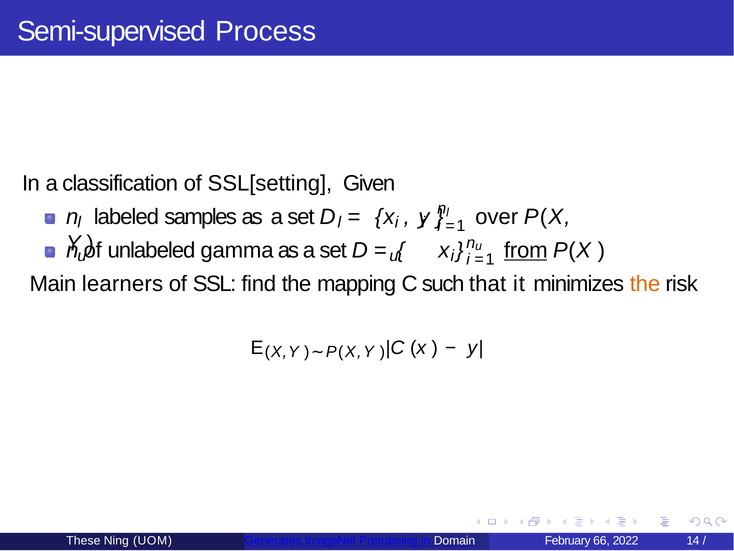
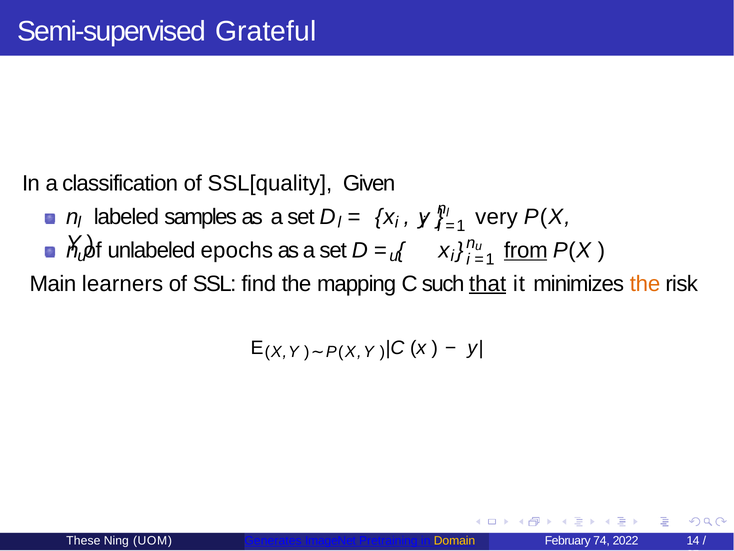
Process: Process -> Grateful
SSL[setting: SSL[setting -> SSL[quality
over: over -> very
gamma: gamma -> epochs
that underline: none -> present
Domain colour: white -> yellow
66: 66 -> 74
